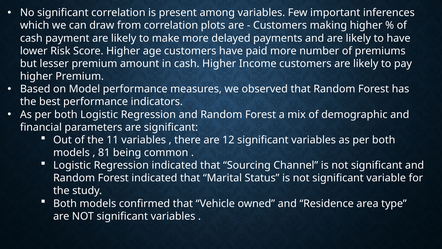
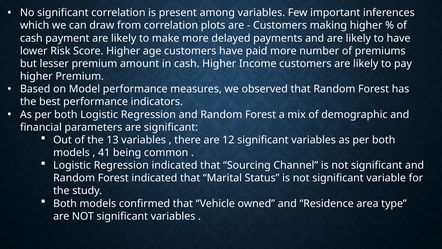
11: 11 -> 13
81: 81 -> 41
